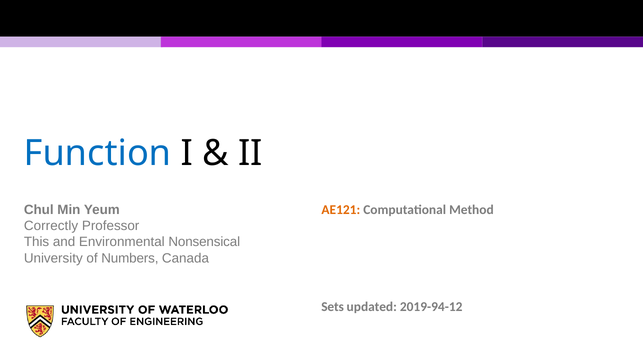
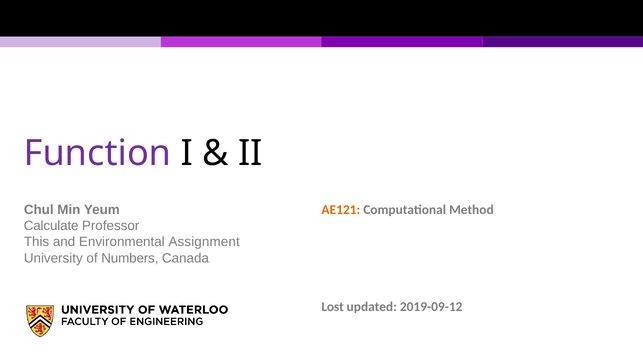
Function colour: blue -> purple
Correctly: Correctly -> Calculate
Nonsensical: Nonsensical -> Assignment
Sets: Sets -> Lost
2019-94-12: 2019-94-12 -> 2019-09-12
